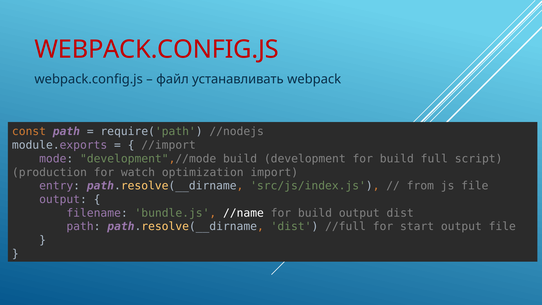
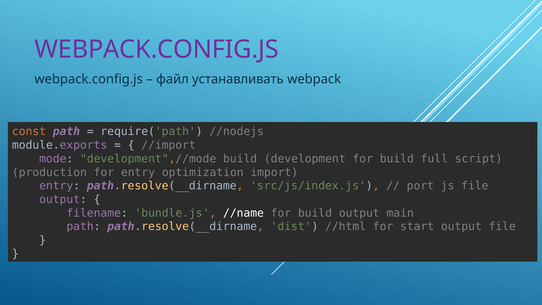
WEBPACK.CONFIG.JS at (157, 50) colour: red -> purple
for watch: watch -> entry
from: from -> port
output dist: dist -> main
//full: //full -> //html
